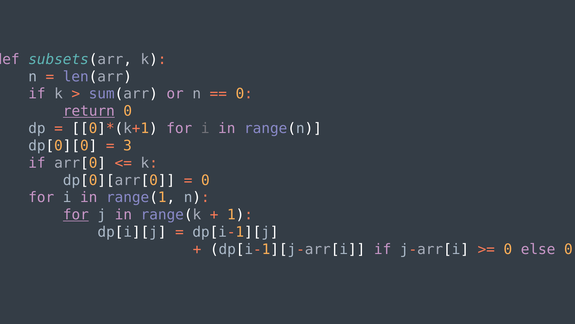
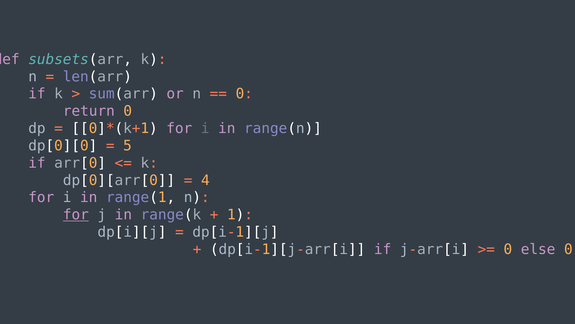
return at (89, 111) underline: present -> none
3: 3 -> 5
0 at (205, 180): 0 -> 4
